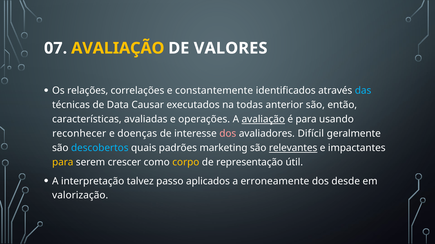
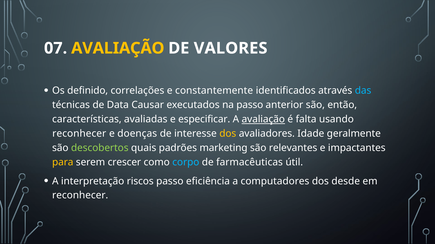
relações: relações -> definido
na todas: todas -> passo
operações: operações -> especificar
é para: para -> falta
dos at (228, 134) colour: pink -> yellow
Difícil: Difícil -> Idade
descobertos colour: light blue -> light green
relevantes underline: present -> none
corpo colour: yellow -> light blue
representação: representação -> farmacêuticas
talvez: talvez -> riscos
aplicados: aplicados -> eficiência
erroneamente: erroneamente -> computadores
valorização at (80, 196): valorização -> reconhecer
